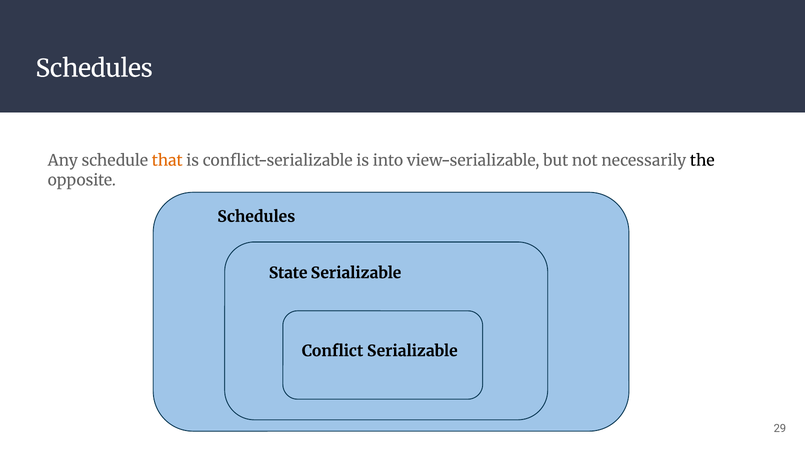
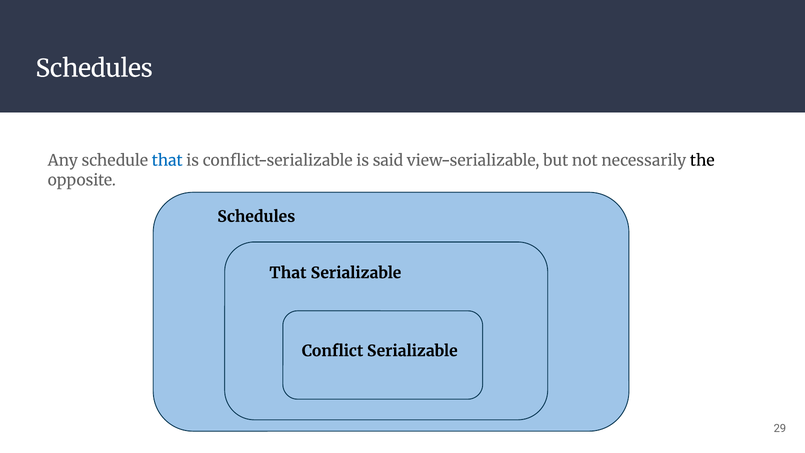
that at (167, 160) colour: orange -> blue
into: into -> said
State at (288, 273): State -> That
